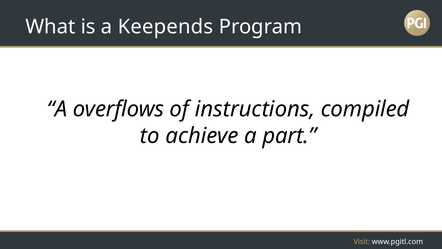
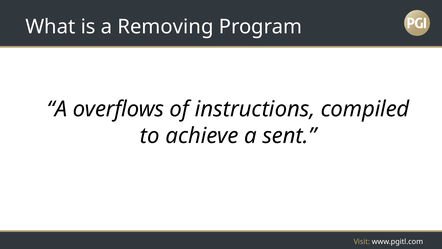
Keepends: Keepends -> Removing
part: part -> sent
